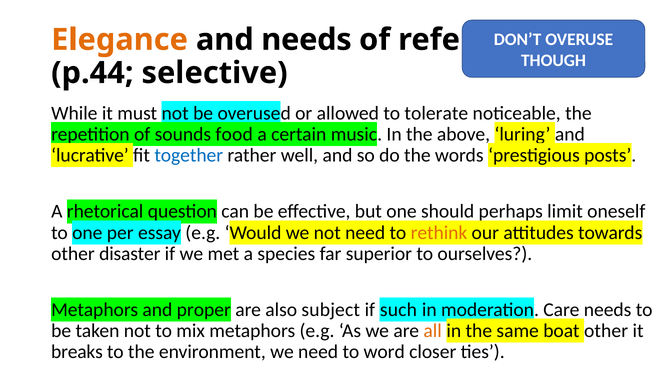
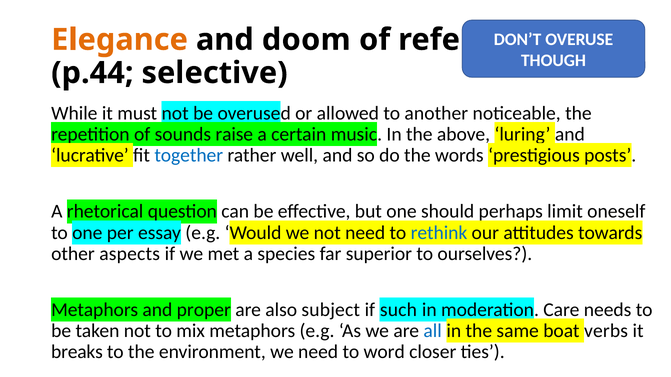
and needs: needs -> doom
tolerate: tolerate -> another
food: food -> raise
rethink colour: orange -> blue
disaster: disaster -> aspects
all colour: orange -> blue
boat other: other -> verbs
